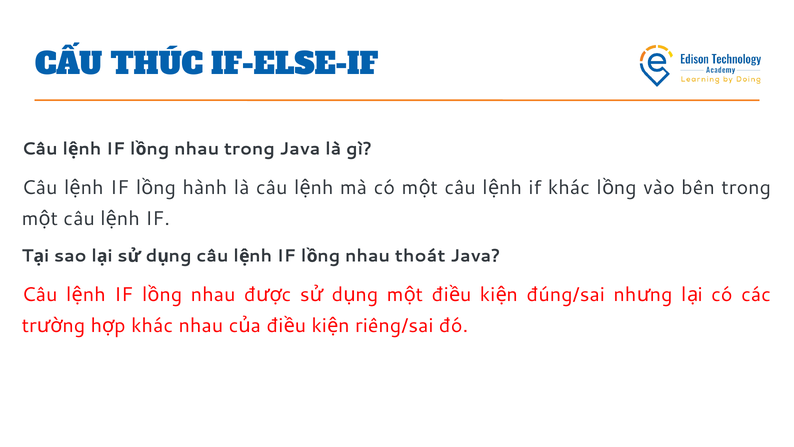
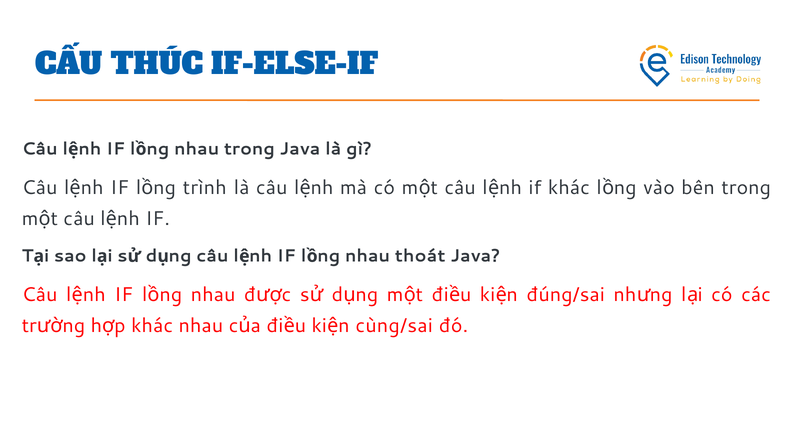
hành: hành -> trình
riêng/sai: riêng/sai -> cùng/sai
